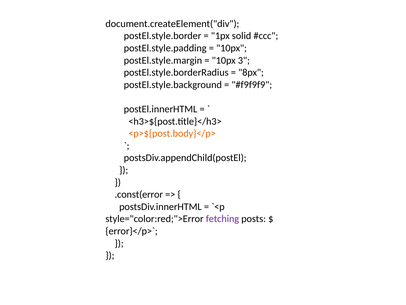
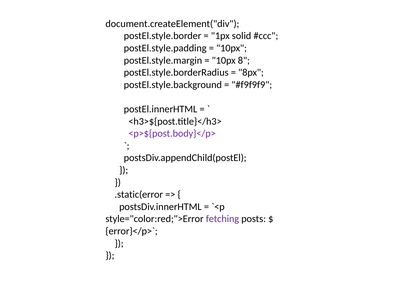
3: 3 -> 8
<p>${post.body}</p> colour: orange -> purple
.const(error: .const(error -> .static(error
